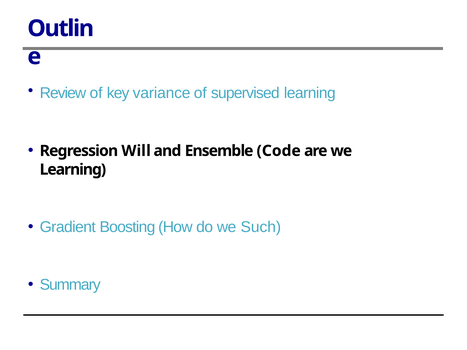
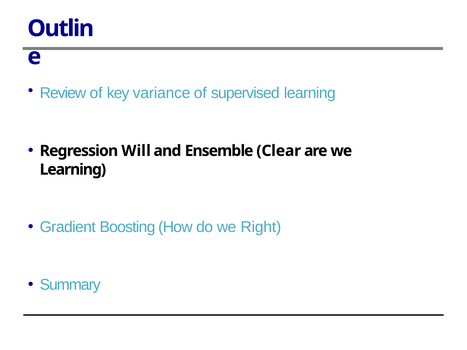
Code: Code -> Clear
Such: Such -> Right
